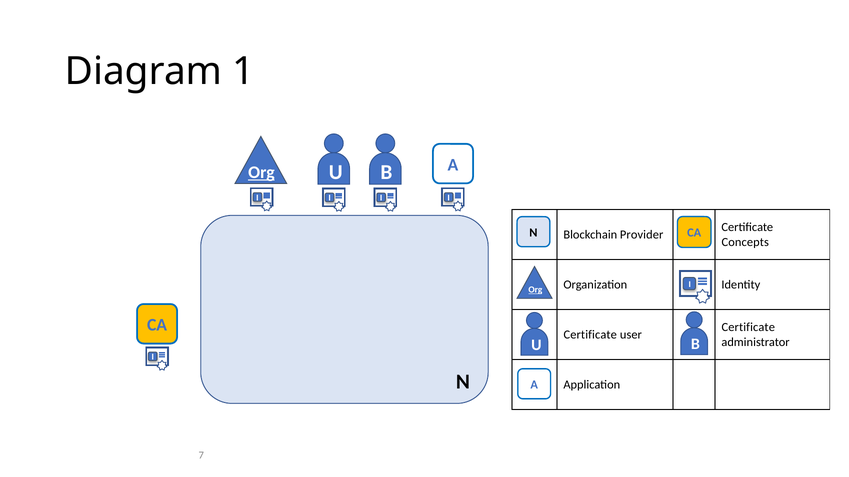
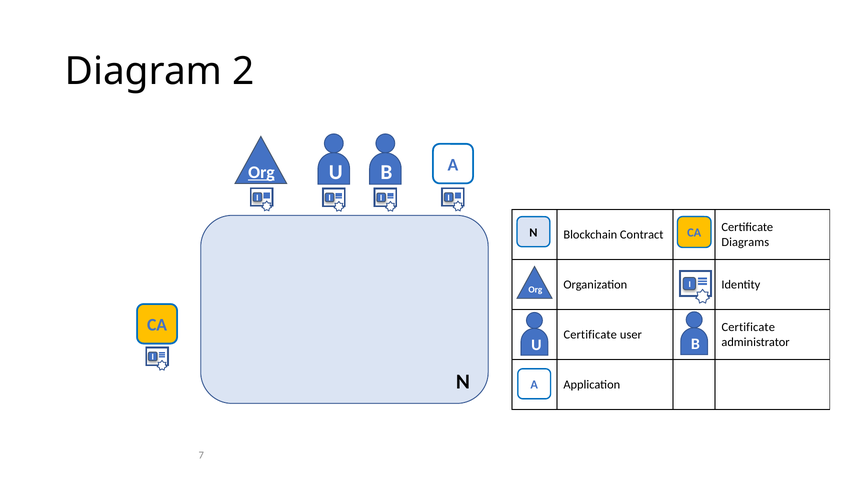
1: 1 -> 2
Provider: Provider -> Contract
Concepts: Concepts -> Diagrams
Org at (535, 290) underline: present -> none
